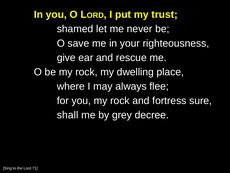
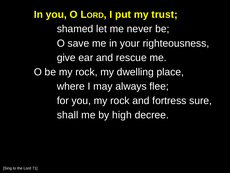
grey: grey -> high
